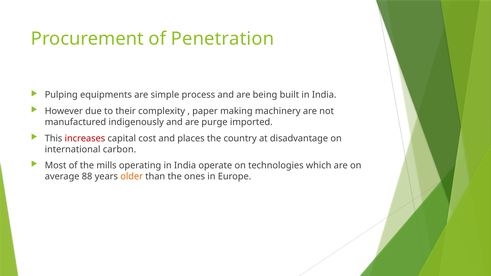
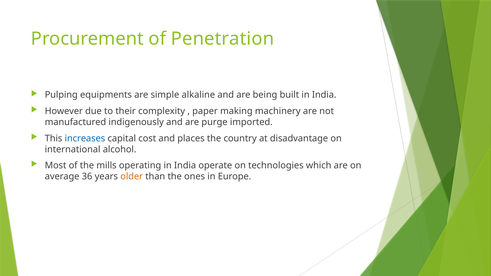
process: process -> alkaline
increases colour: red -> blue
carbon: carbon -> alcohol
88: 88 -> 36
